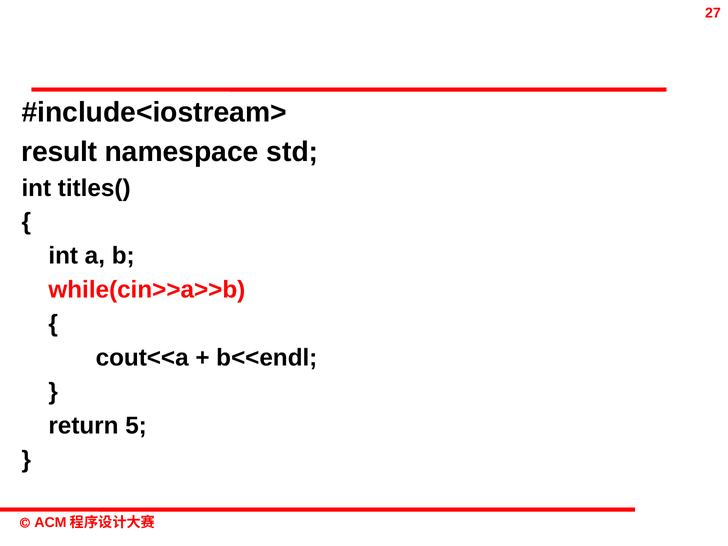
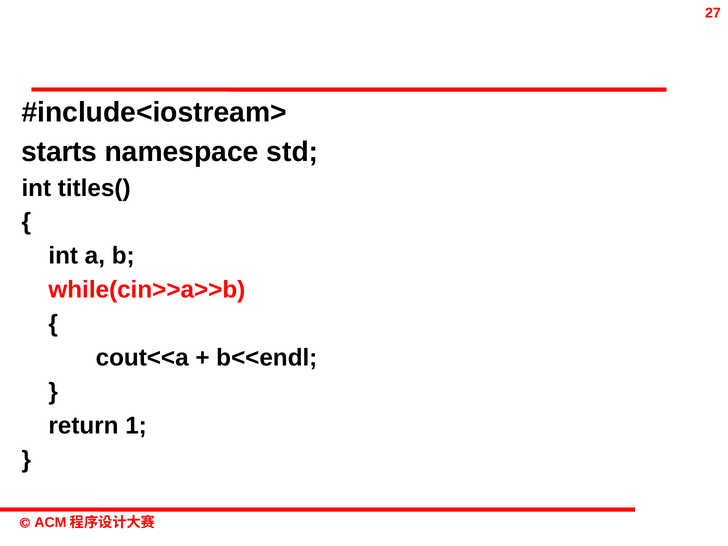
result: result -> starts
5: 5 -> 1
